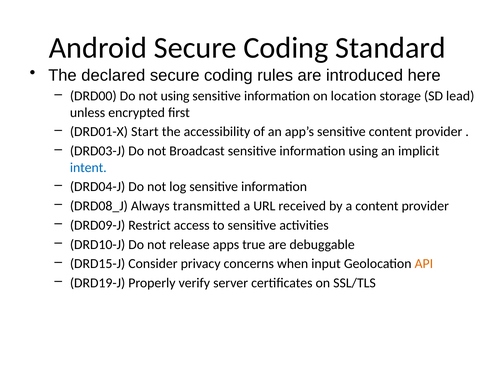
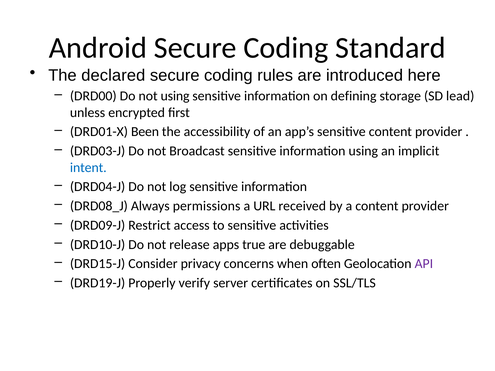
location: location -> defining
Start: Start -> Been
transmitted: transmitted -> permissions
input: input -> often
API colour: orange -> purple
